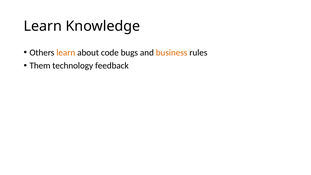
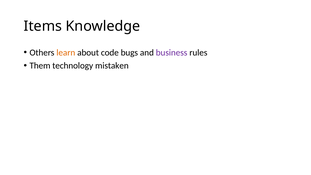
Learn at (43, 26): Learn -> Items
business colour: orange -> purple
feedback: feedback -> mistaken
